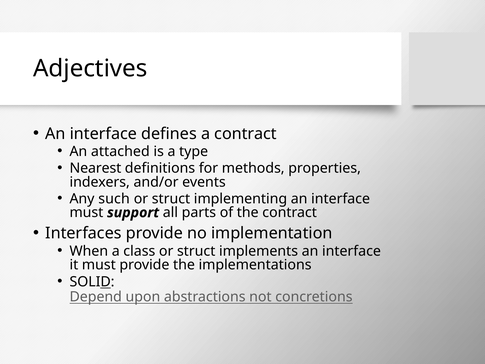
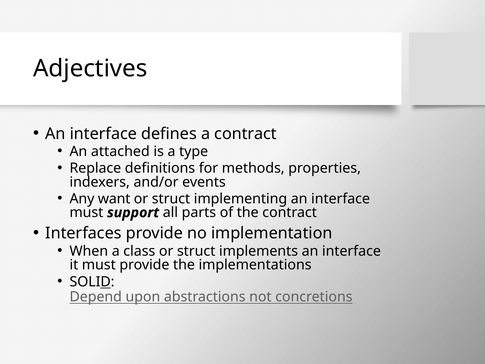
Nearest: Nearest -> Replace
such: such -> want
